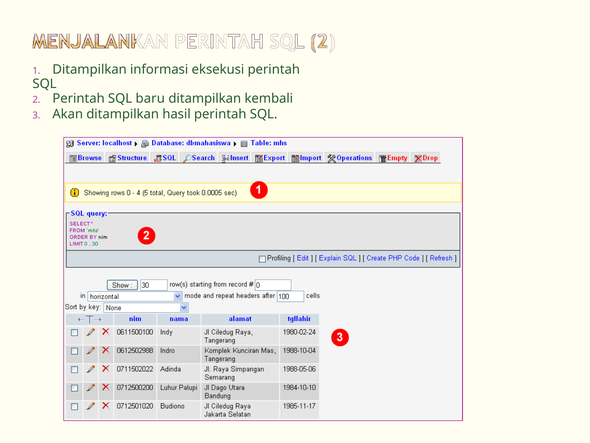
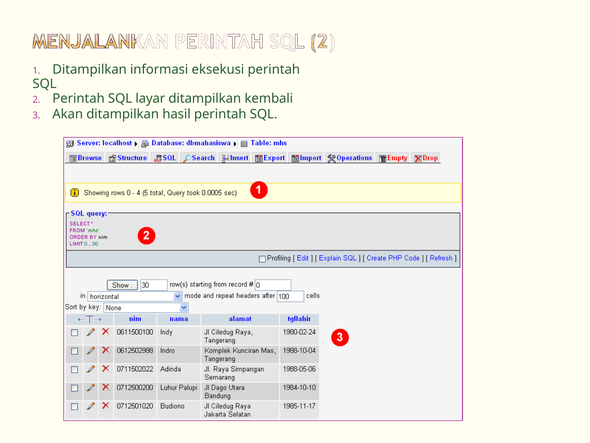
baru: baru -> layar
